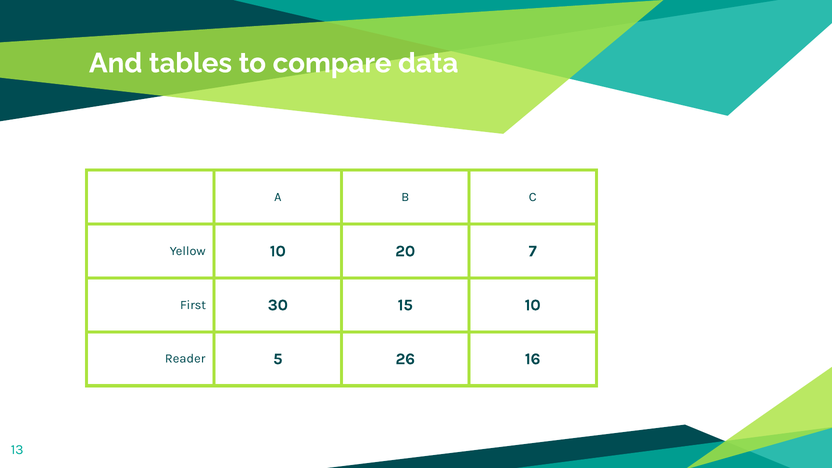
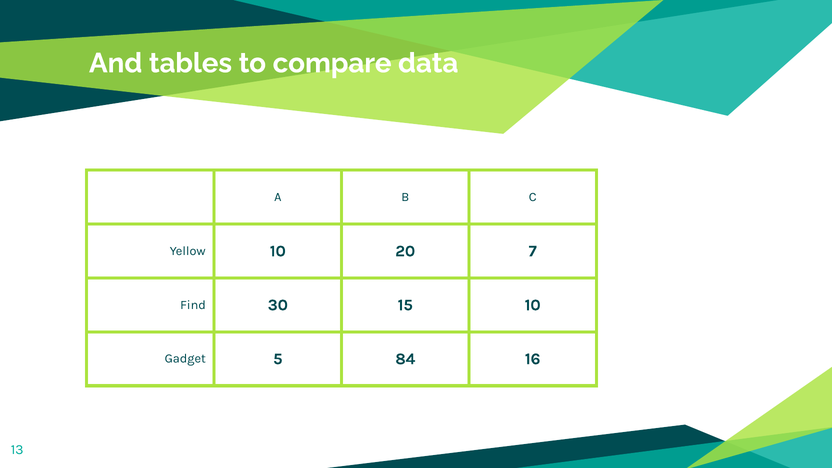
First: First -> Find
Reader: Reader -> Gadget
26: 26 -> 84
